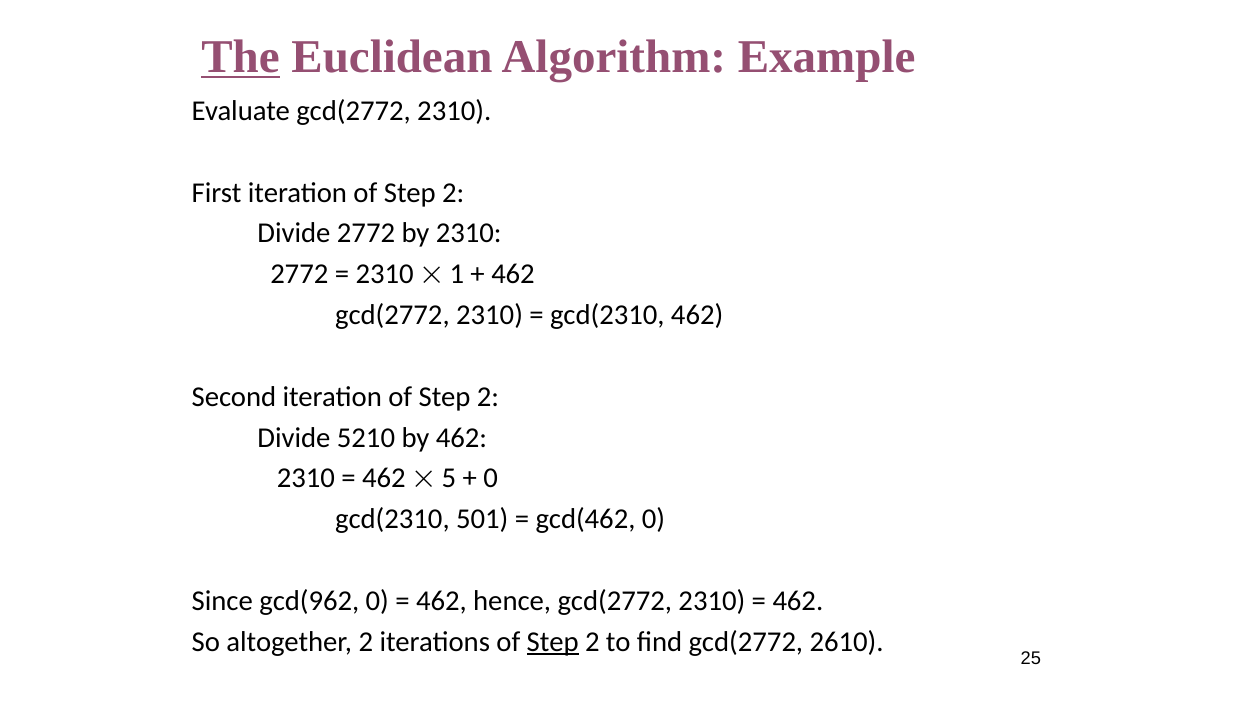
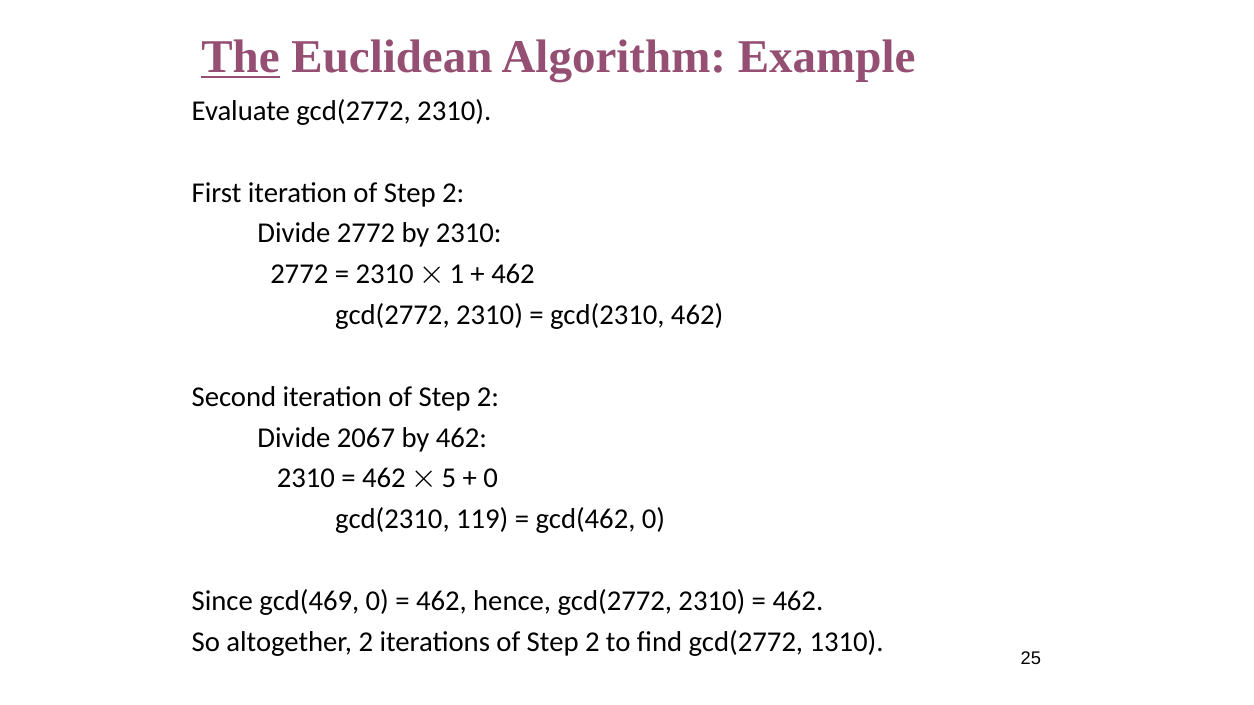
5210: 5210 -> 2067
501: 501 -> 119
gcd(962: gcd(962 -> gcd(469
Step at (553, 642) underline: present -> none
2610: 2610 -> 1310
